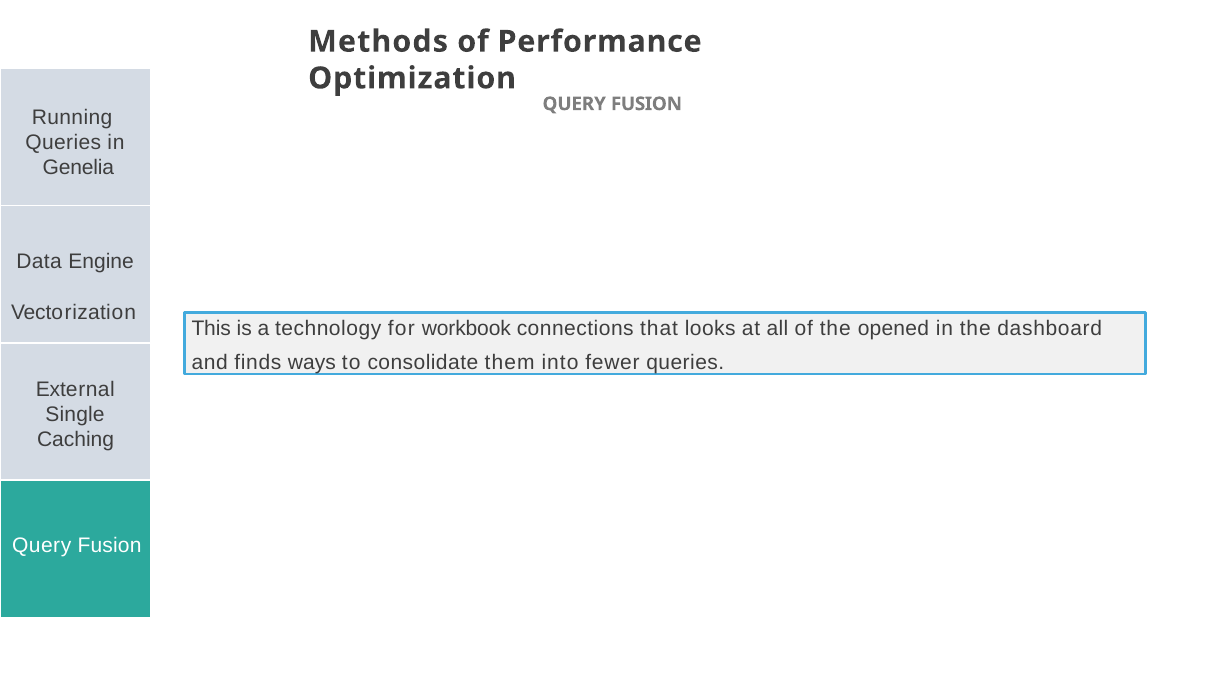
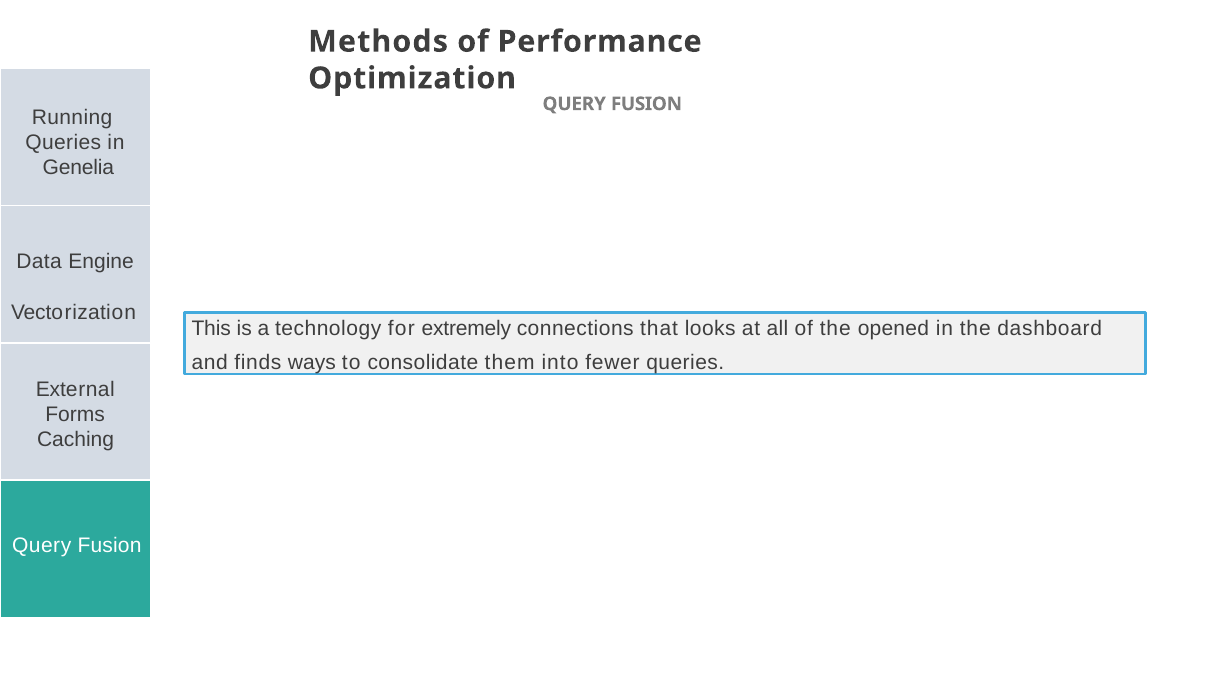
workbook: workbook -> extremely
Single: Single -> Forms
